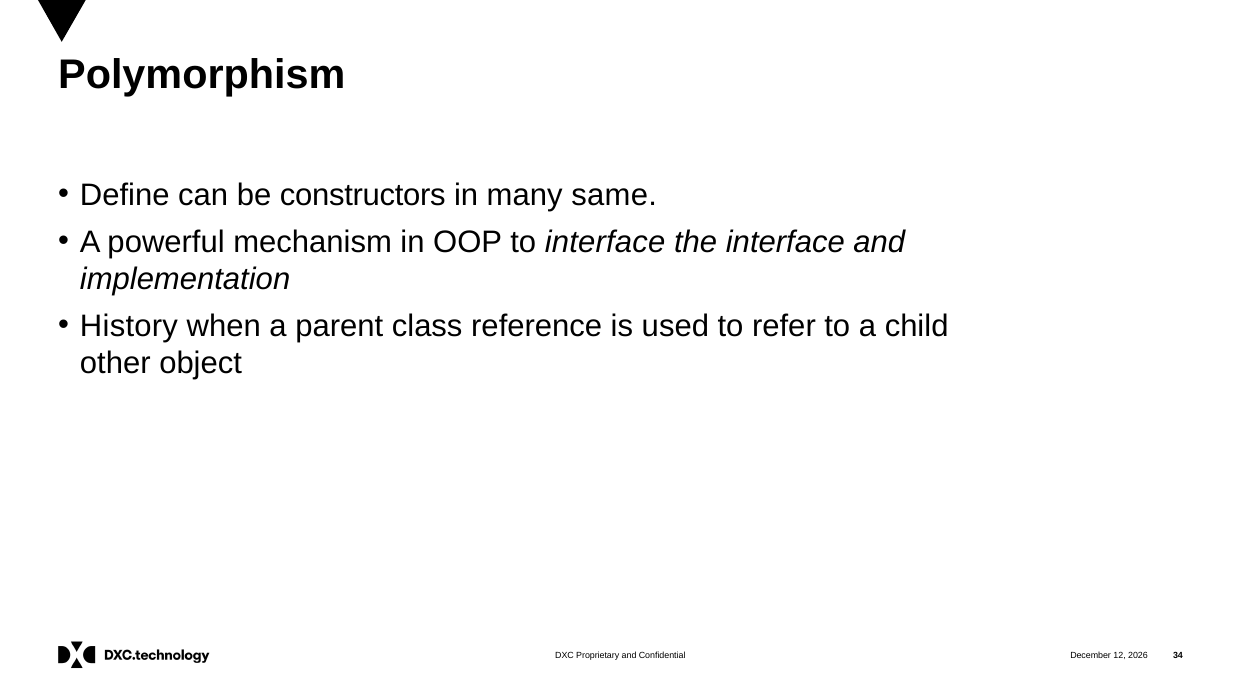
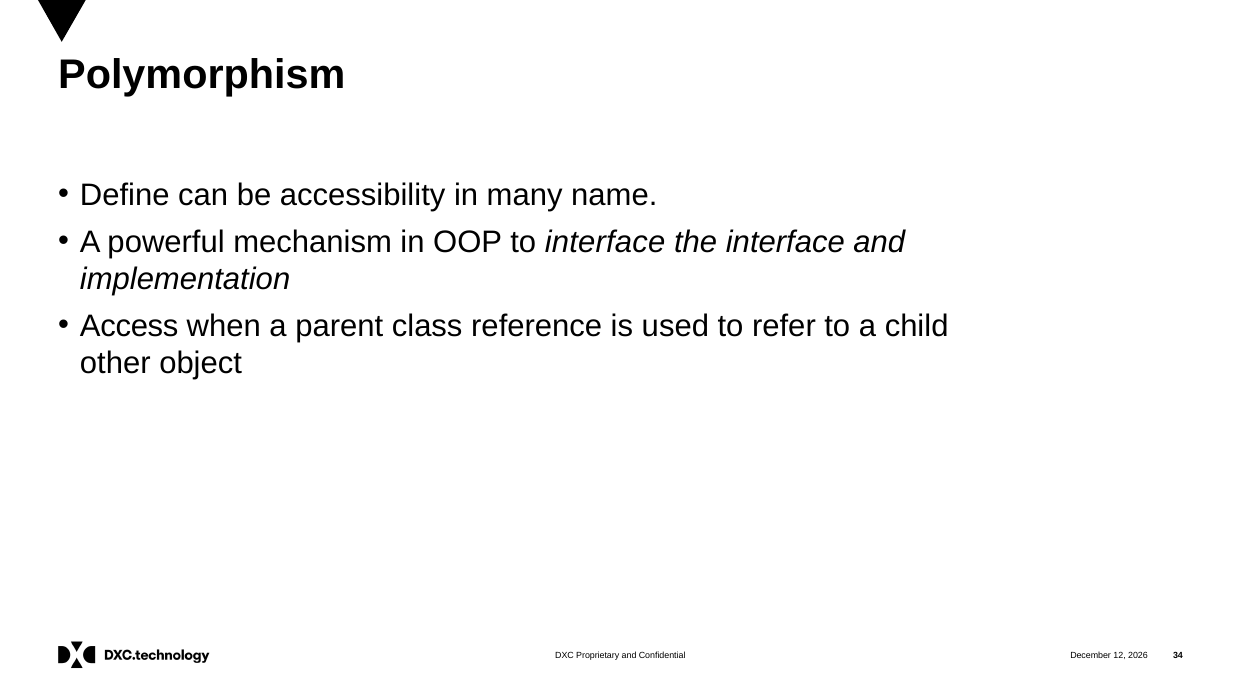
constructors: constructors -> accessibility
same: same -> name
History: History -> Access
